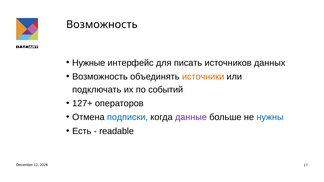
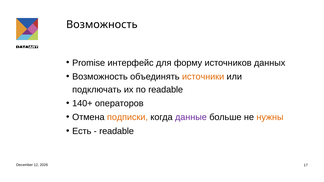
Нужные: Нужные -> Promise
писать: писать -> форму
по событий: событий -> readable
127+: 127+ -> 140+
подписки colour: blue -> orange
нужны colour: blue -> orange
